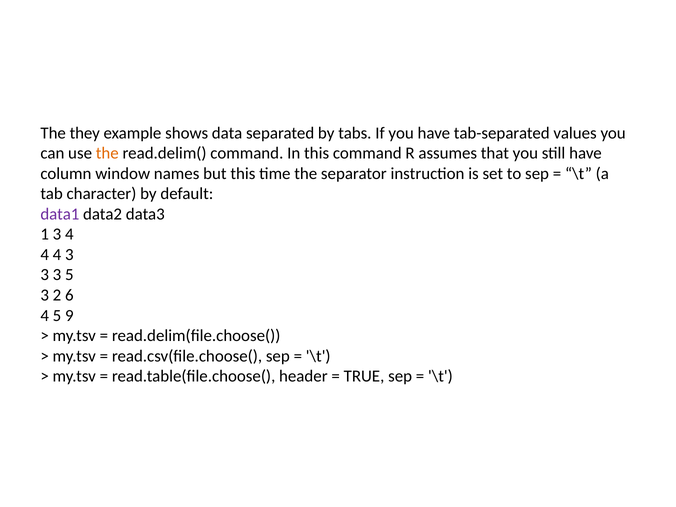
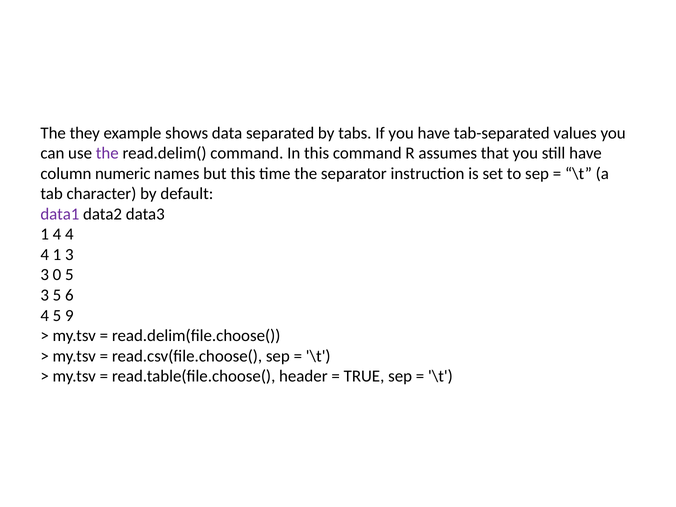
the at (107, 153) colour: orange -> purple
window: window -> numeric
1 3: 3 -> 4
4 at (57, 255): 4 -> 1
3 at (57, 275): 3 -> 0
3 2: 2 -> 5
